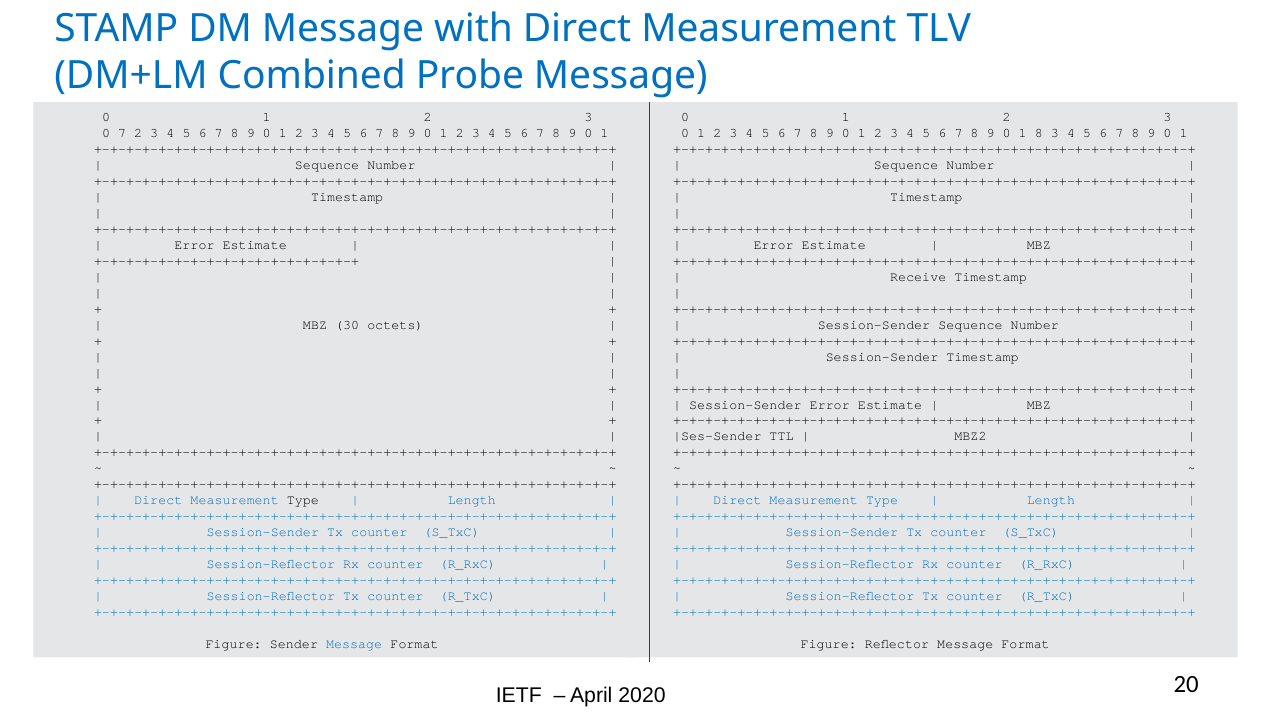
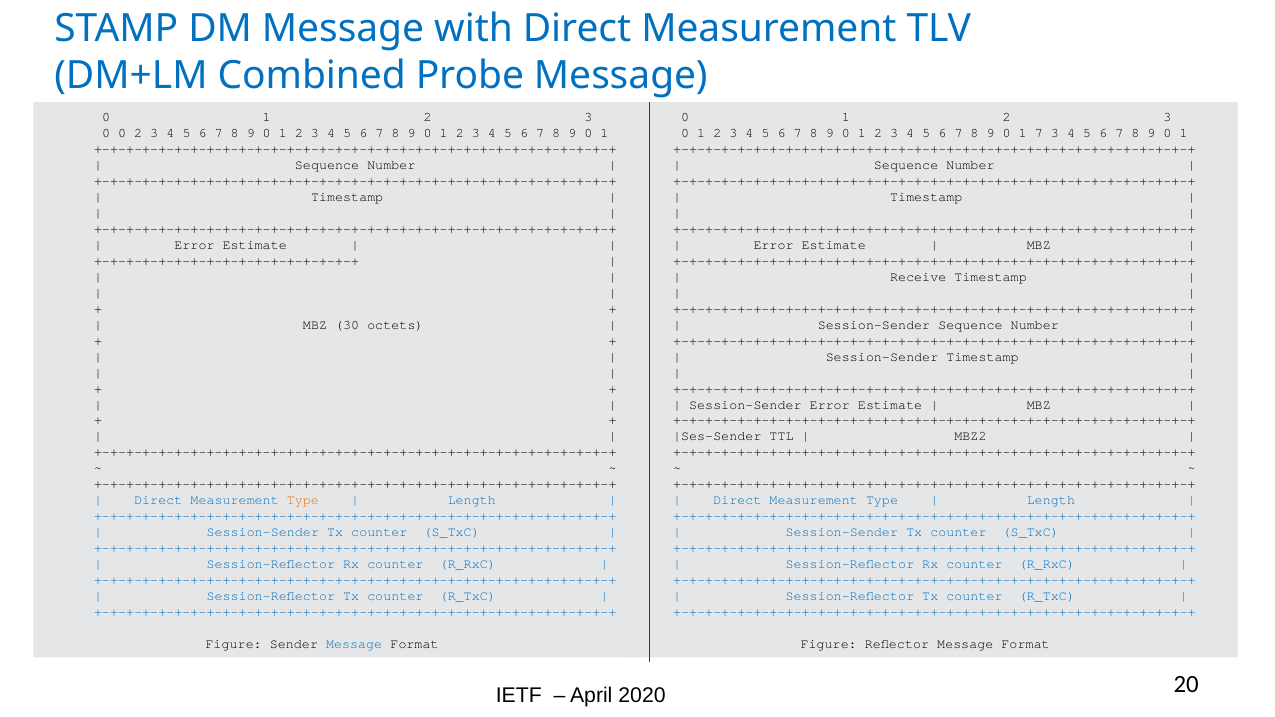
0 7: 7 -> 0
1 8: 8 -> 7
Type at (303, 501) colour: black -> orange
